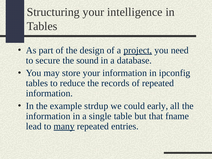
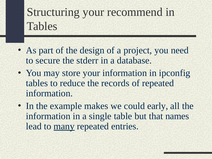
intelligence: intelligence -> recommend
project underline: present -> none
sound: sound -> stderr
strdup: strdup -> makes
fname: fname -> names
